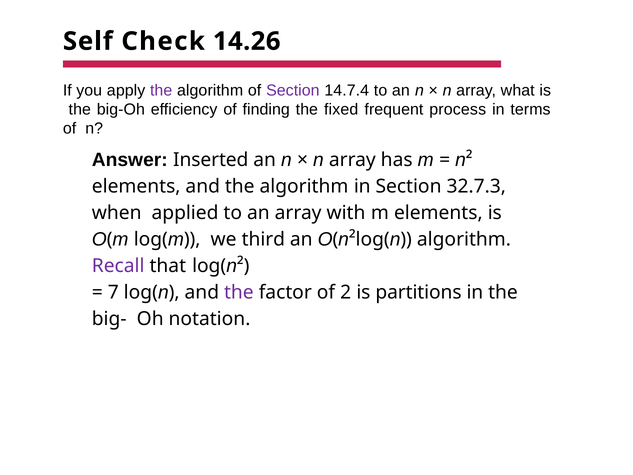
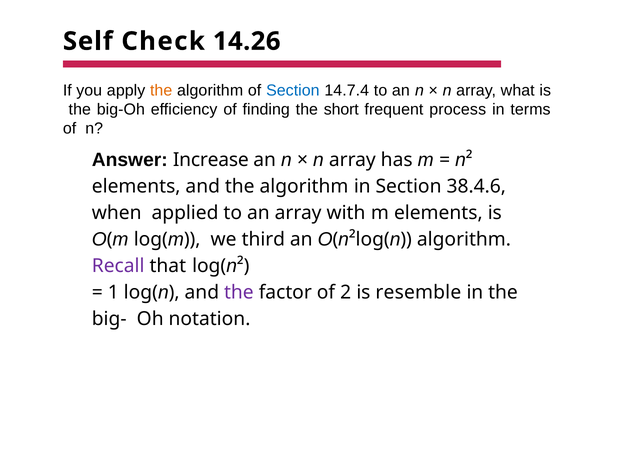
the at (161, 90) colour: purple -> orange
Section at (293, 90) colour: purple -> blue
fixed: fixed -> short
Inserted: Inserted -> Increase
32.7.3: 32.7.3 -> 38.4.6
7: 7 -> 1
partitions: partitions -> resemble
